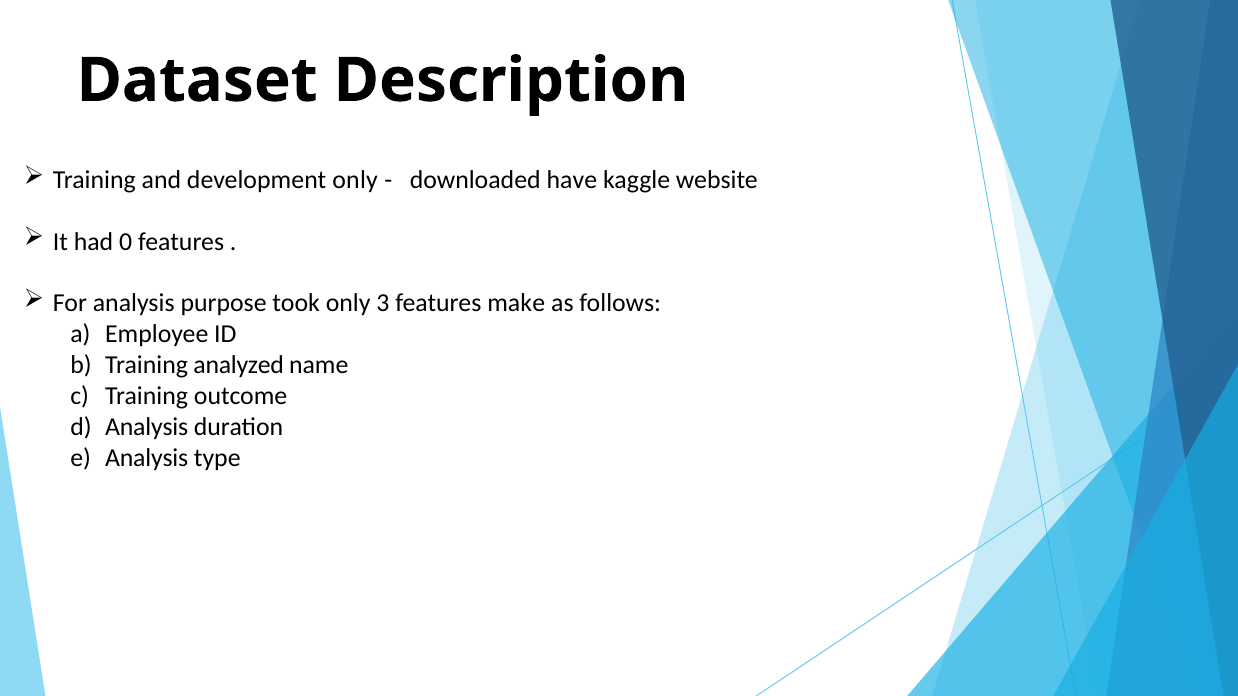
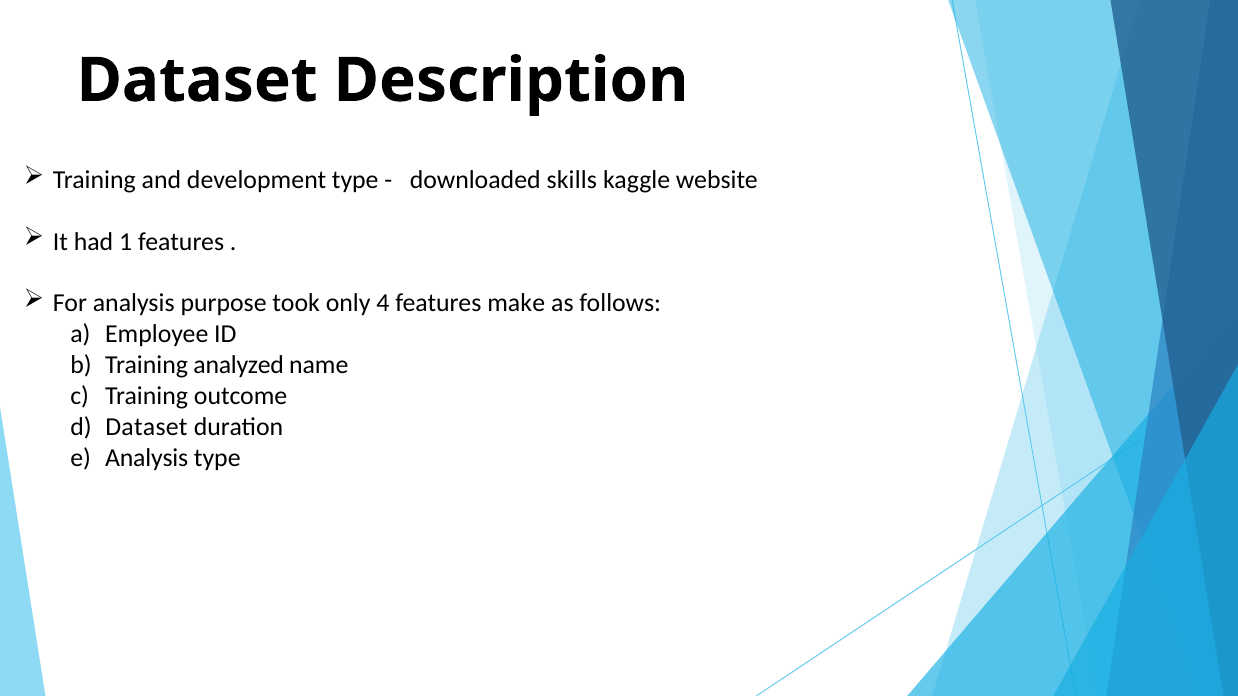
development only: only -> type
have: have -> skills
0: 0 -> 1
3: 3 -> 4
Analysis at (147, 427): Analysis -> Dataset
